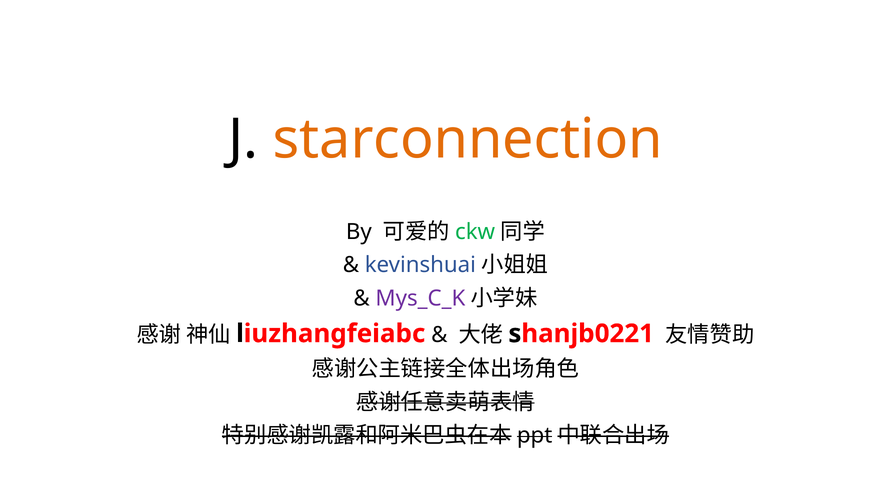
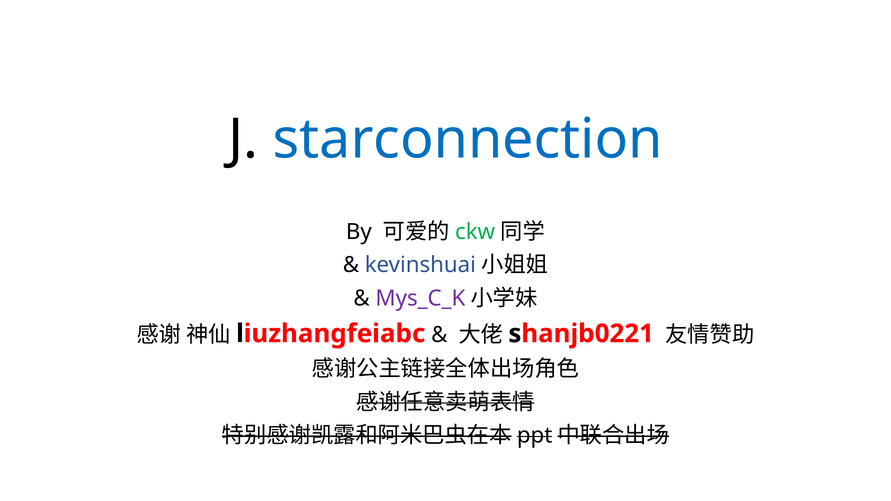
starconnection colour: orange -> blue
